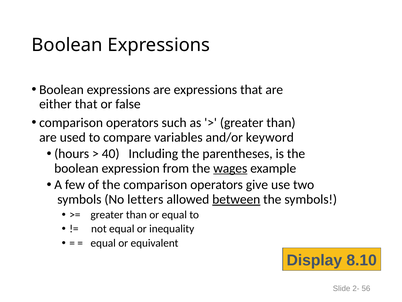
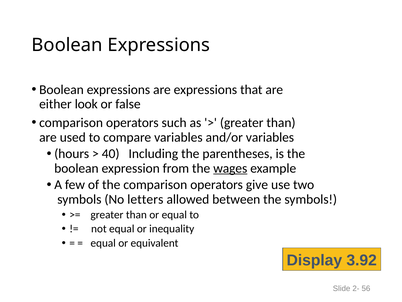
either that: that -> look
and/or keyword: keyword -> variables
between underline: present -> none
8.10: 8.10 -> 3.92
